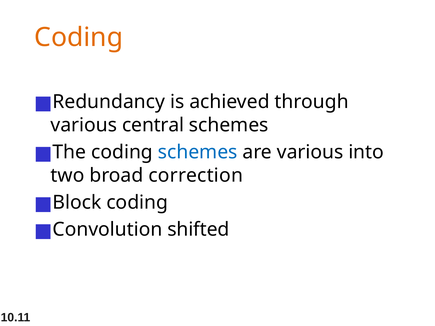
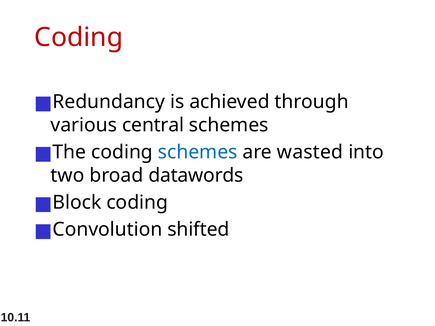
Coding at (79, 37) colour: orange -> red
are various: various -> wasted
correction: correction -> datawords
